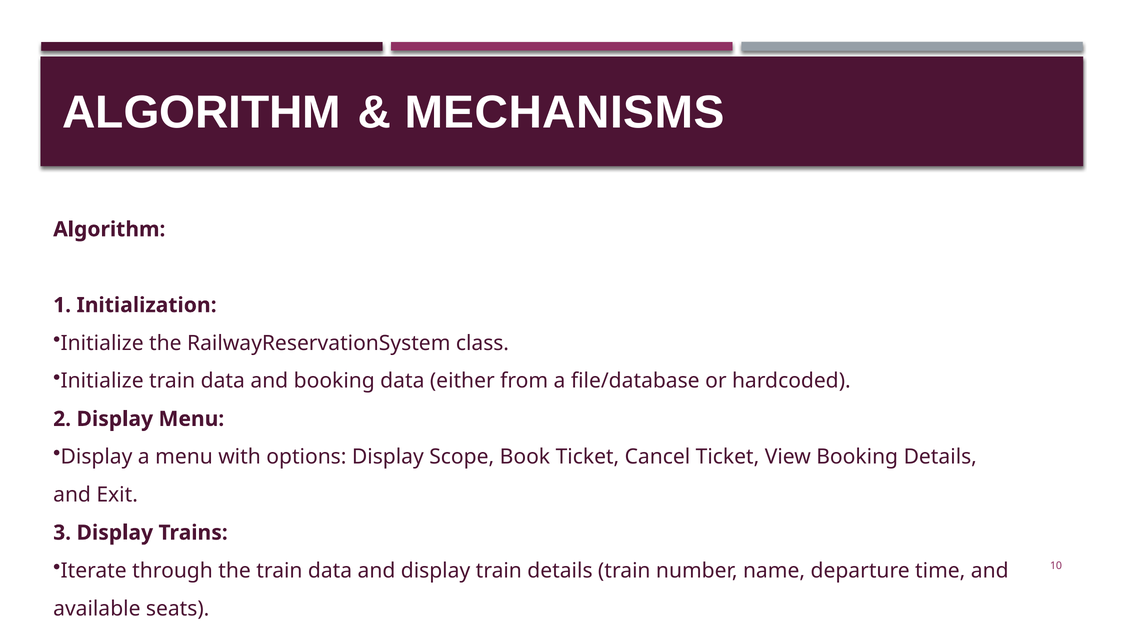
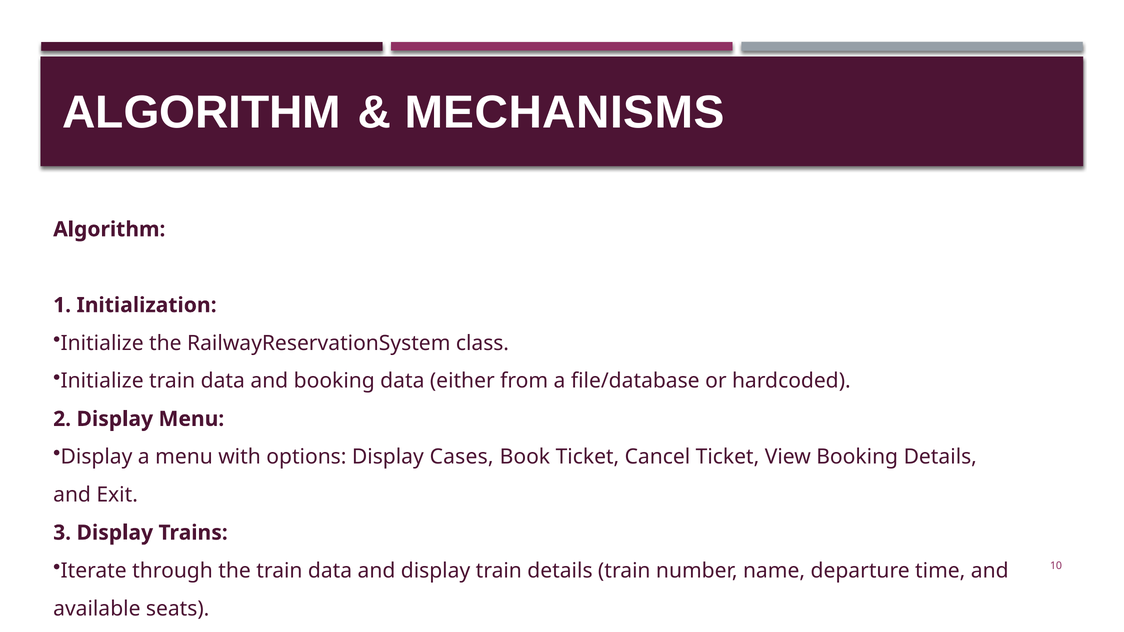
Scope: Scope -> Cases
